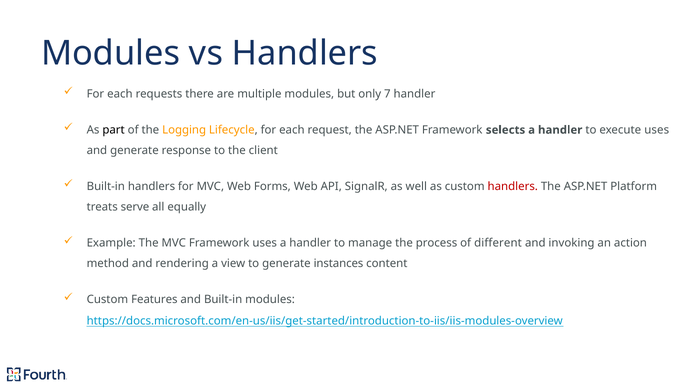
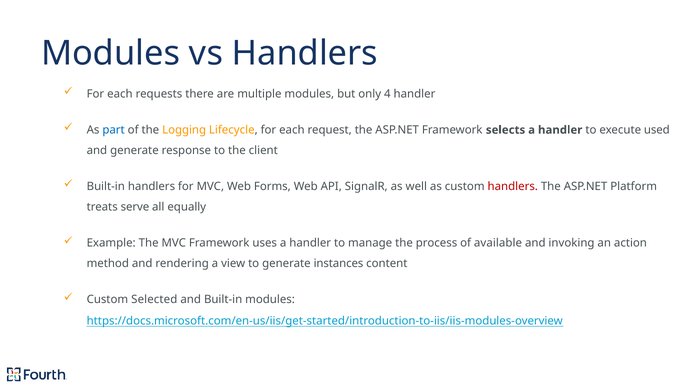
7: 7 -> 4
part colour: black -> blue
execute uses: uses -> used
different: different -> available
Features: Features -> Selected
